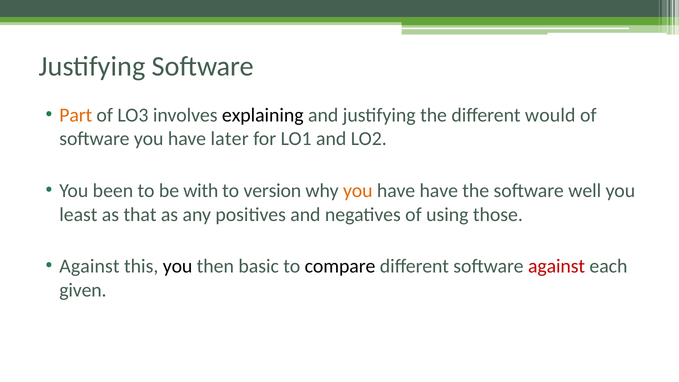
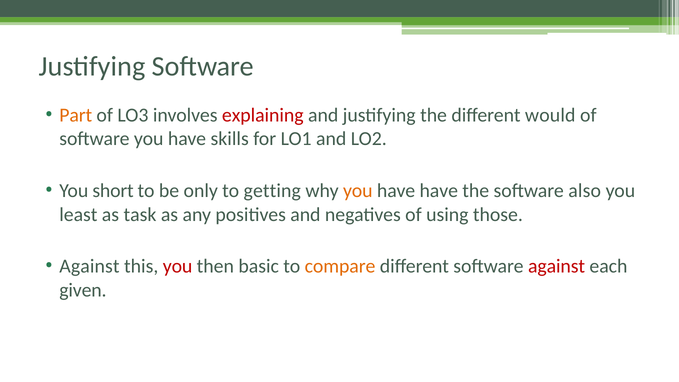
explaining colour: black -> red
later: later -> skills
been: been -> short
with: with -> only
version: version -> getting
well: well -> also
that: that -> task
you at (178, 266) colour: black -> red
compare colour: black -> orange
